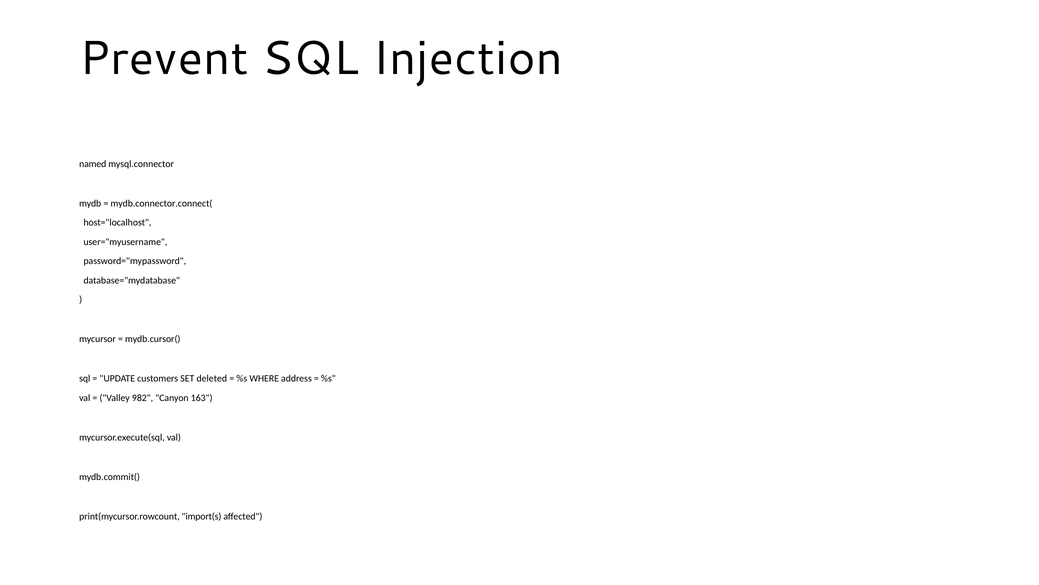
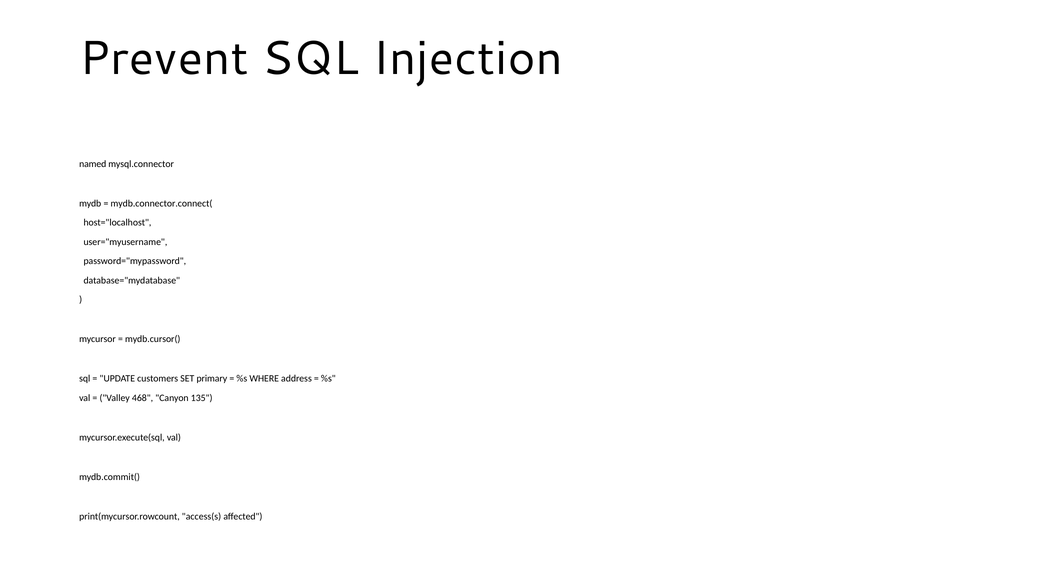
deleted: deleted -> primary
982: 982 -> 468
163: 163 -> 135
import(s: import(s -> access(s
